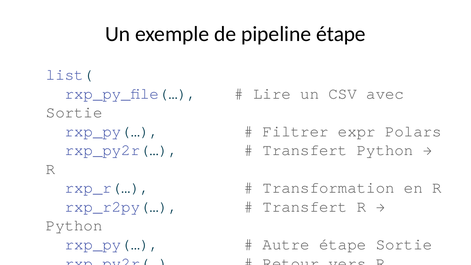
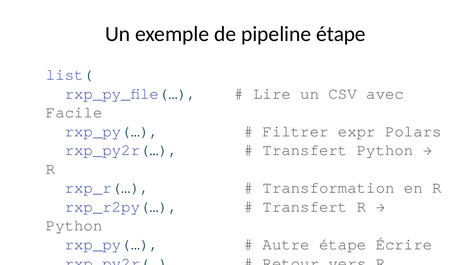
Sortie at (74, 112): Sortie -> Facile
étape Sortie: Sortie -> Écrire
